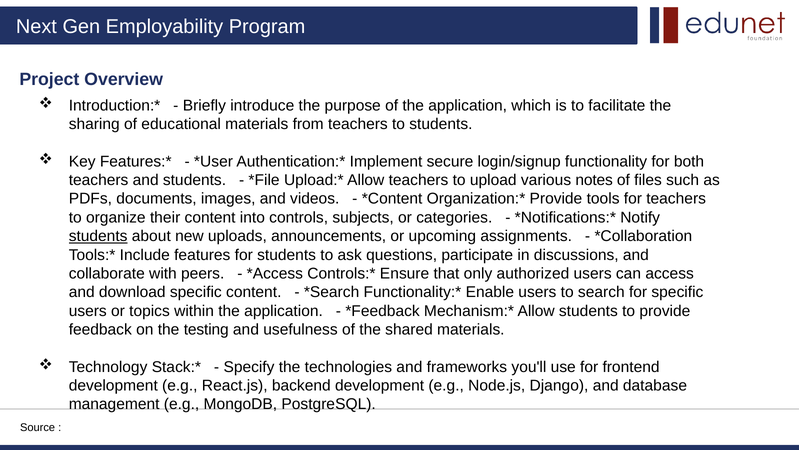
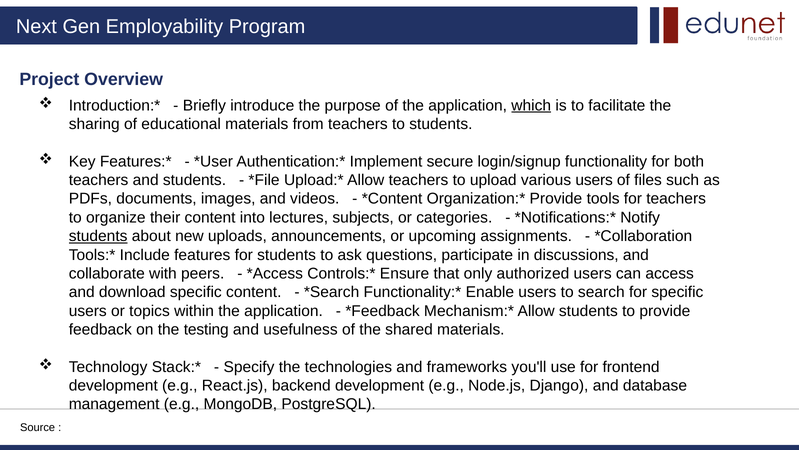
which underline: none -> present
various notes: notes -> users
controls: controls -> lectures
